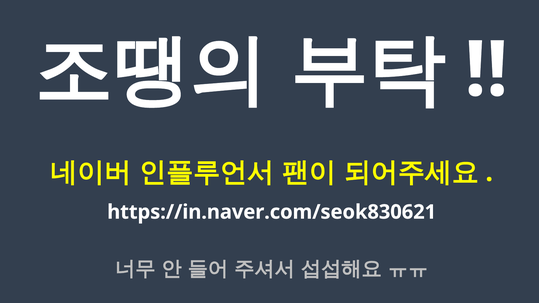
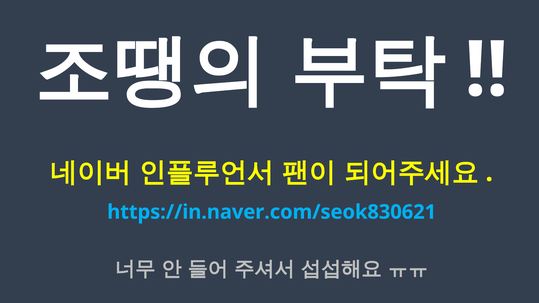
https://in.naver.com/seok830621 colour: white -> light blue
